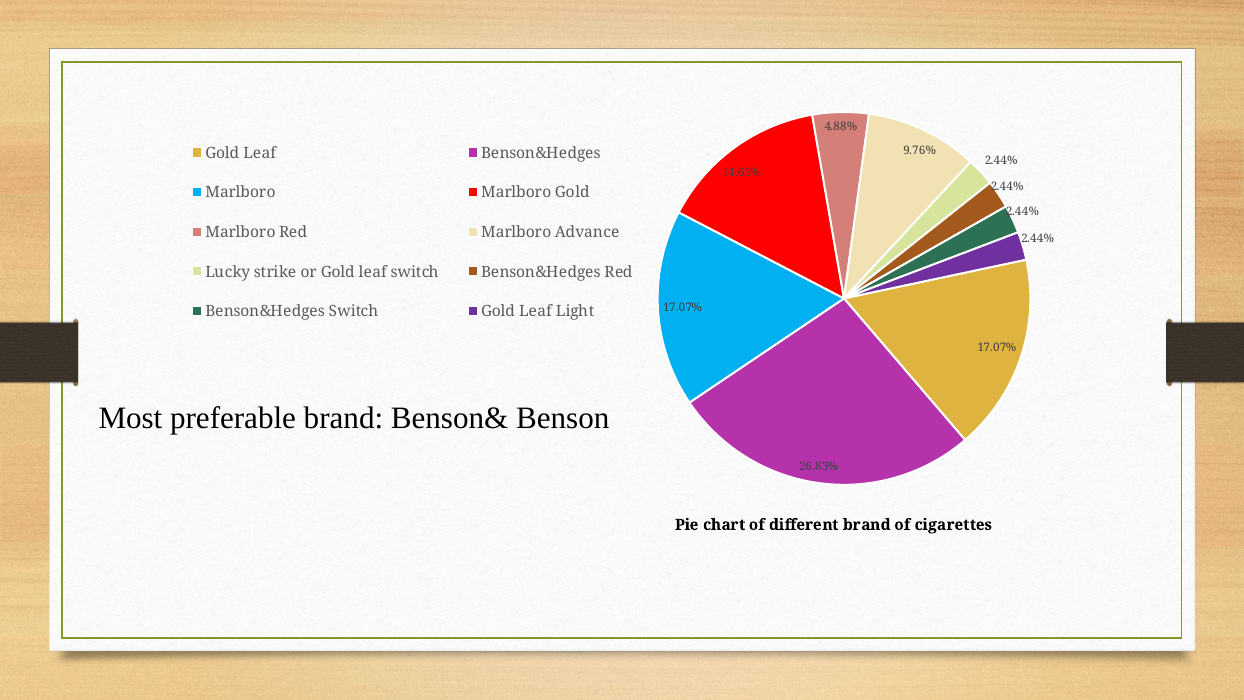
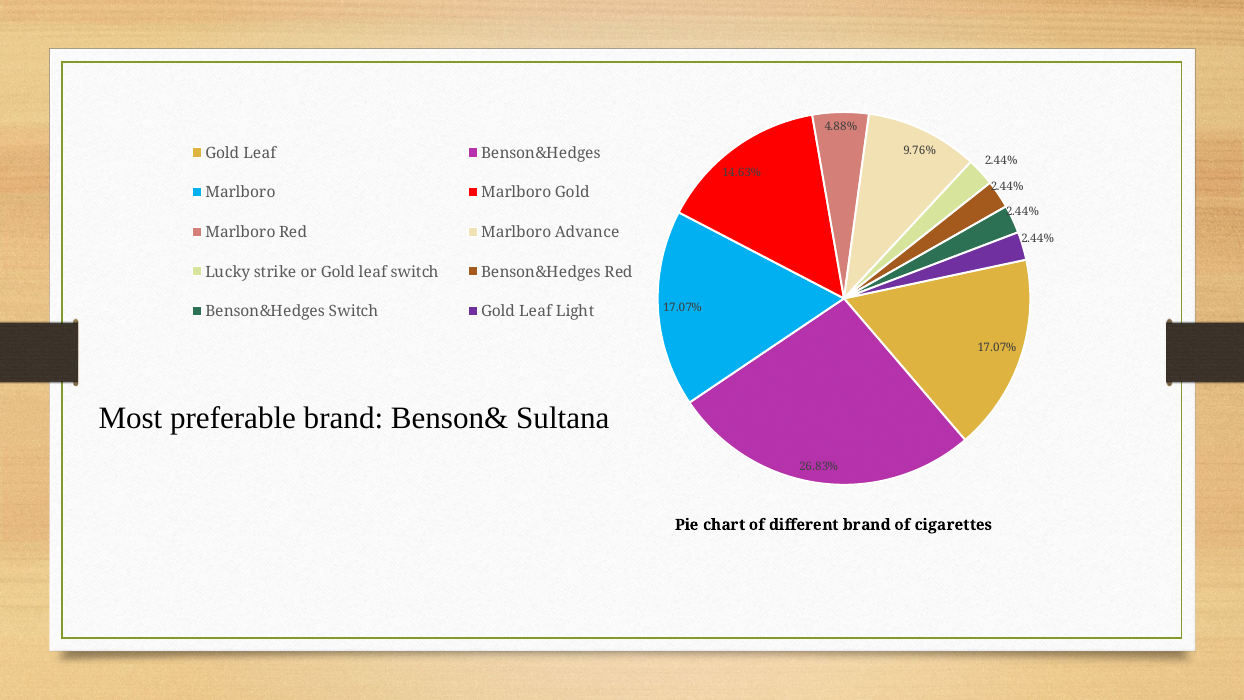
Benson: Benson -> Sultana
